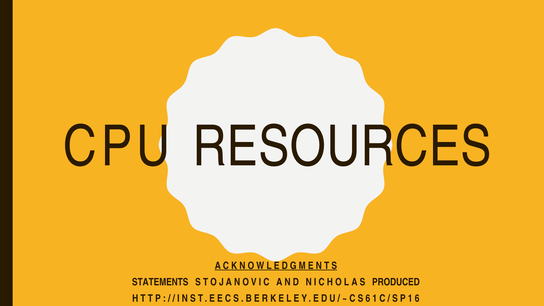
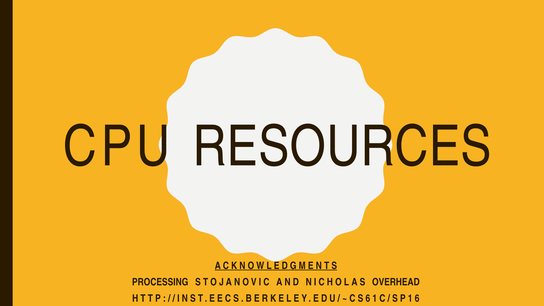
STATEMENTS: STATEMENTS -> PROCESSING
PRODUCED: PRODUCED -> OVERHEAD
